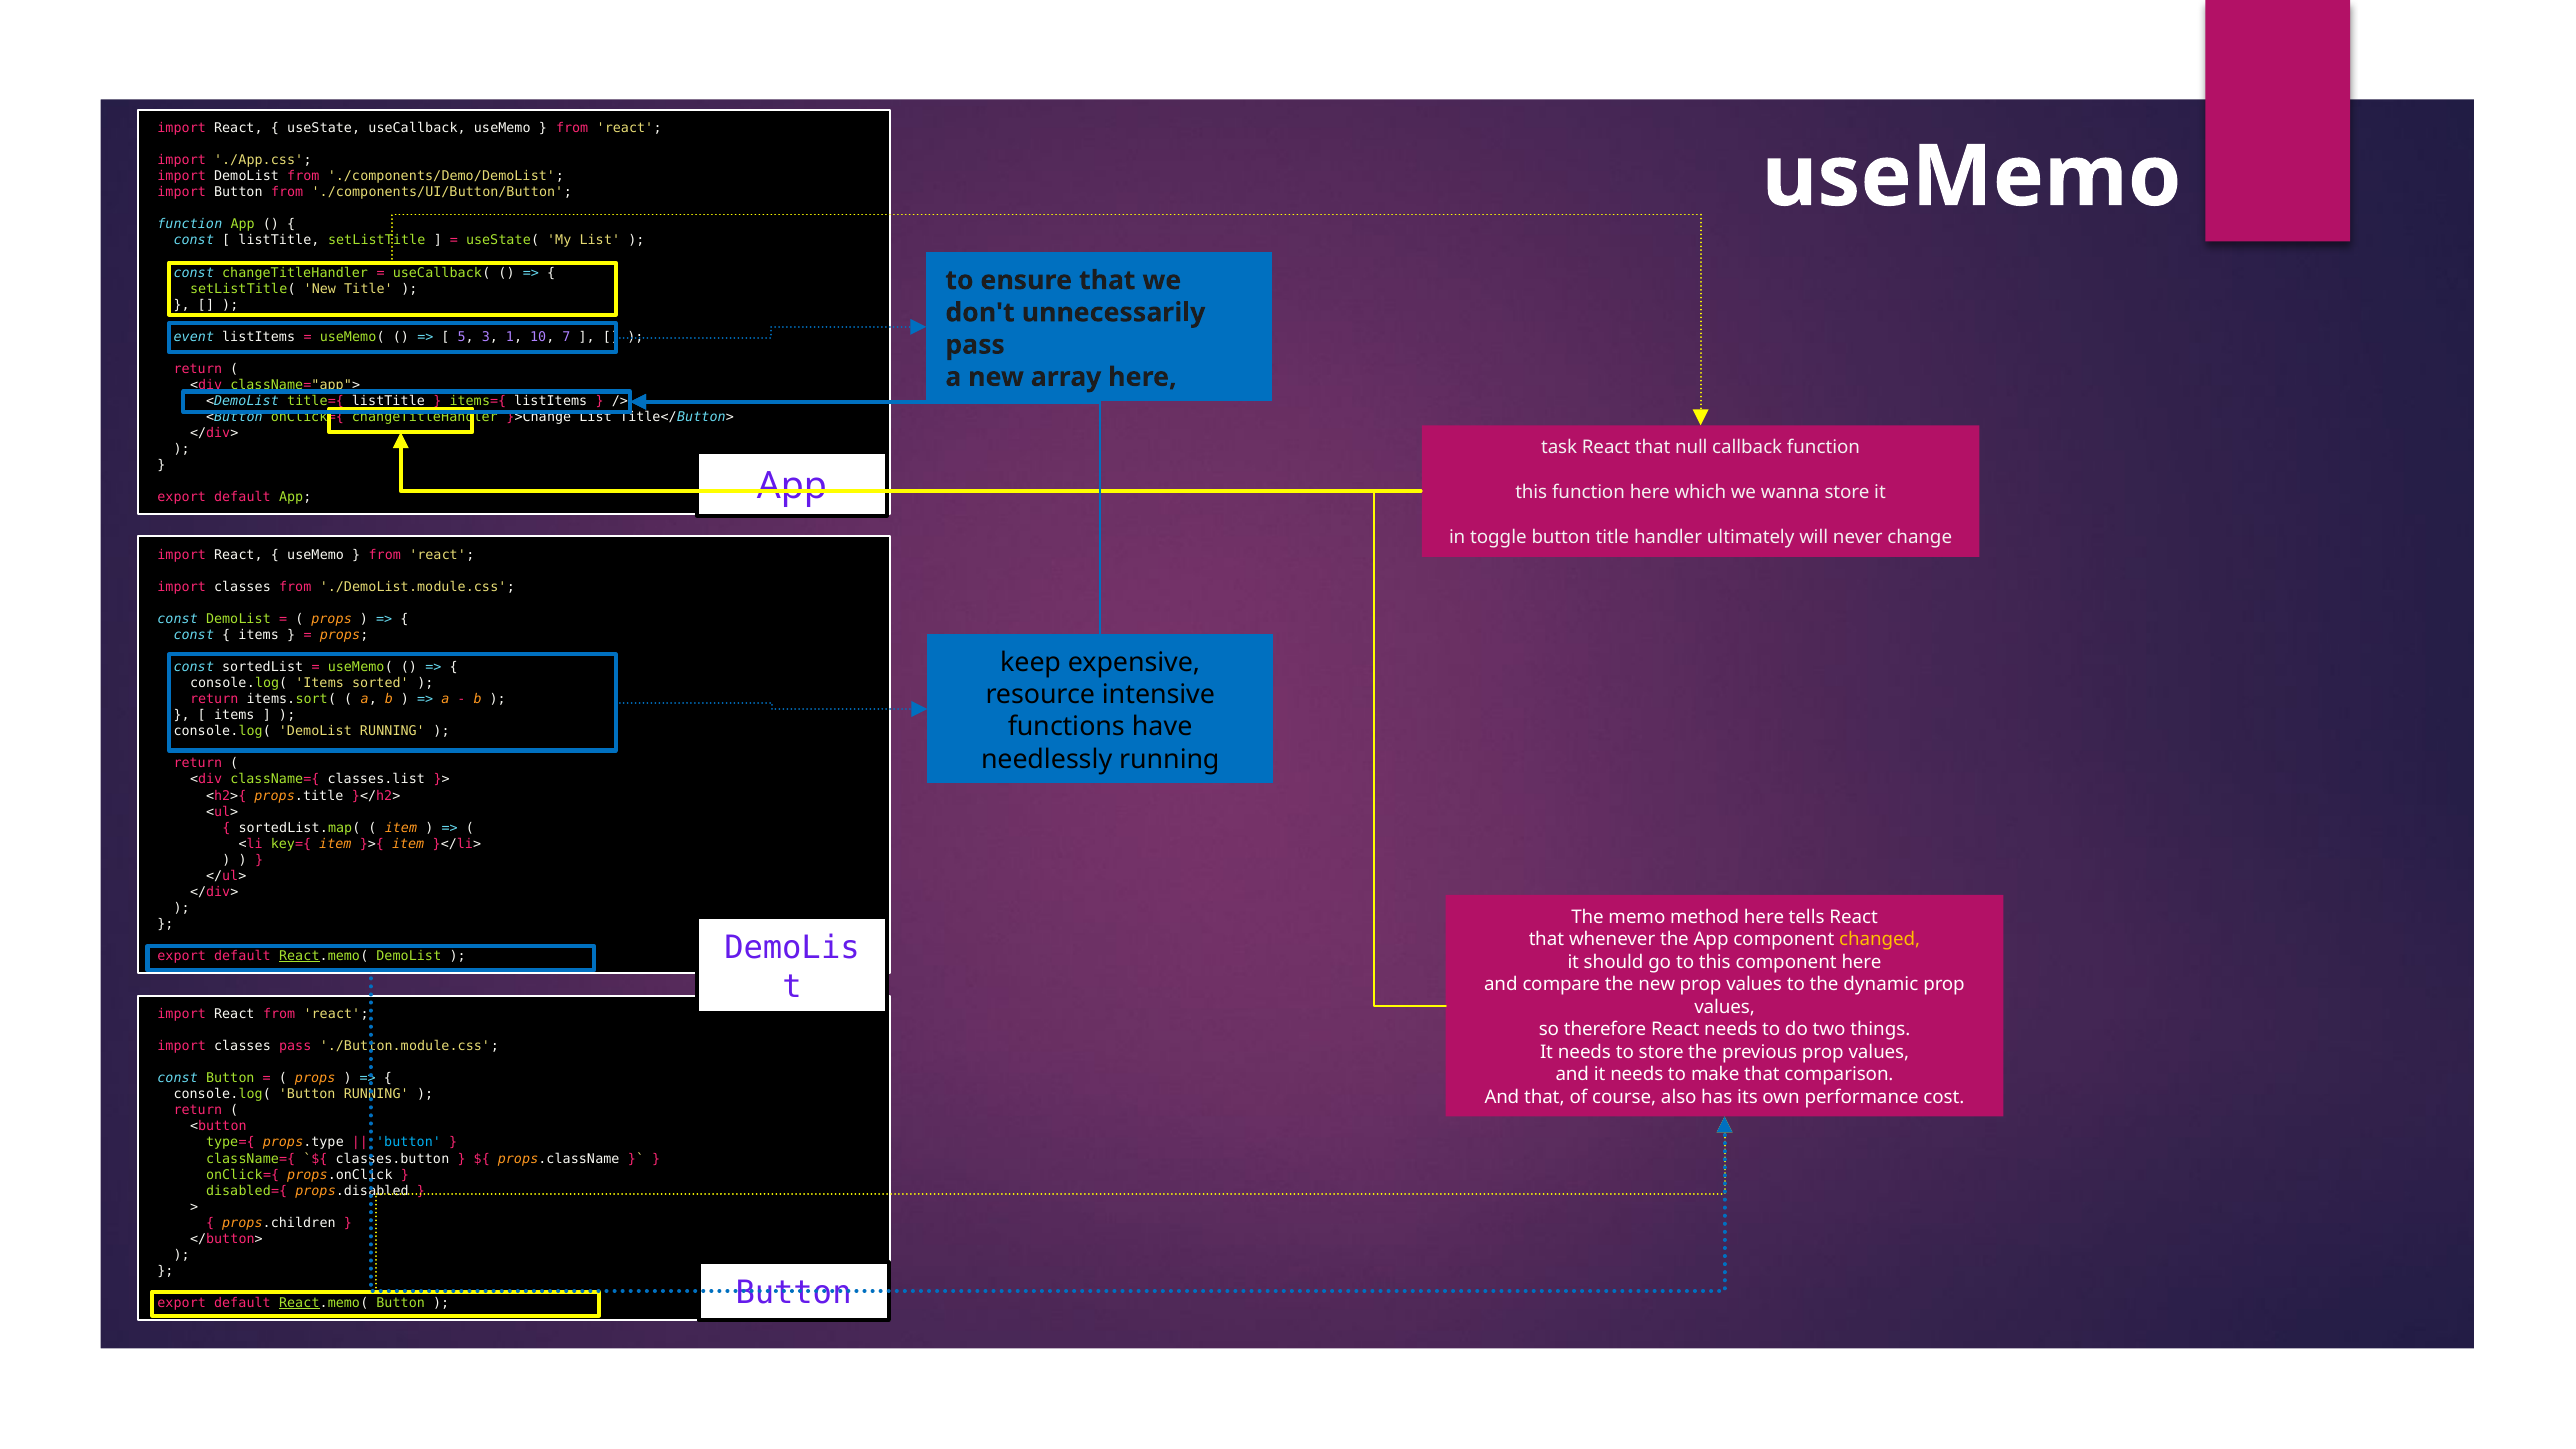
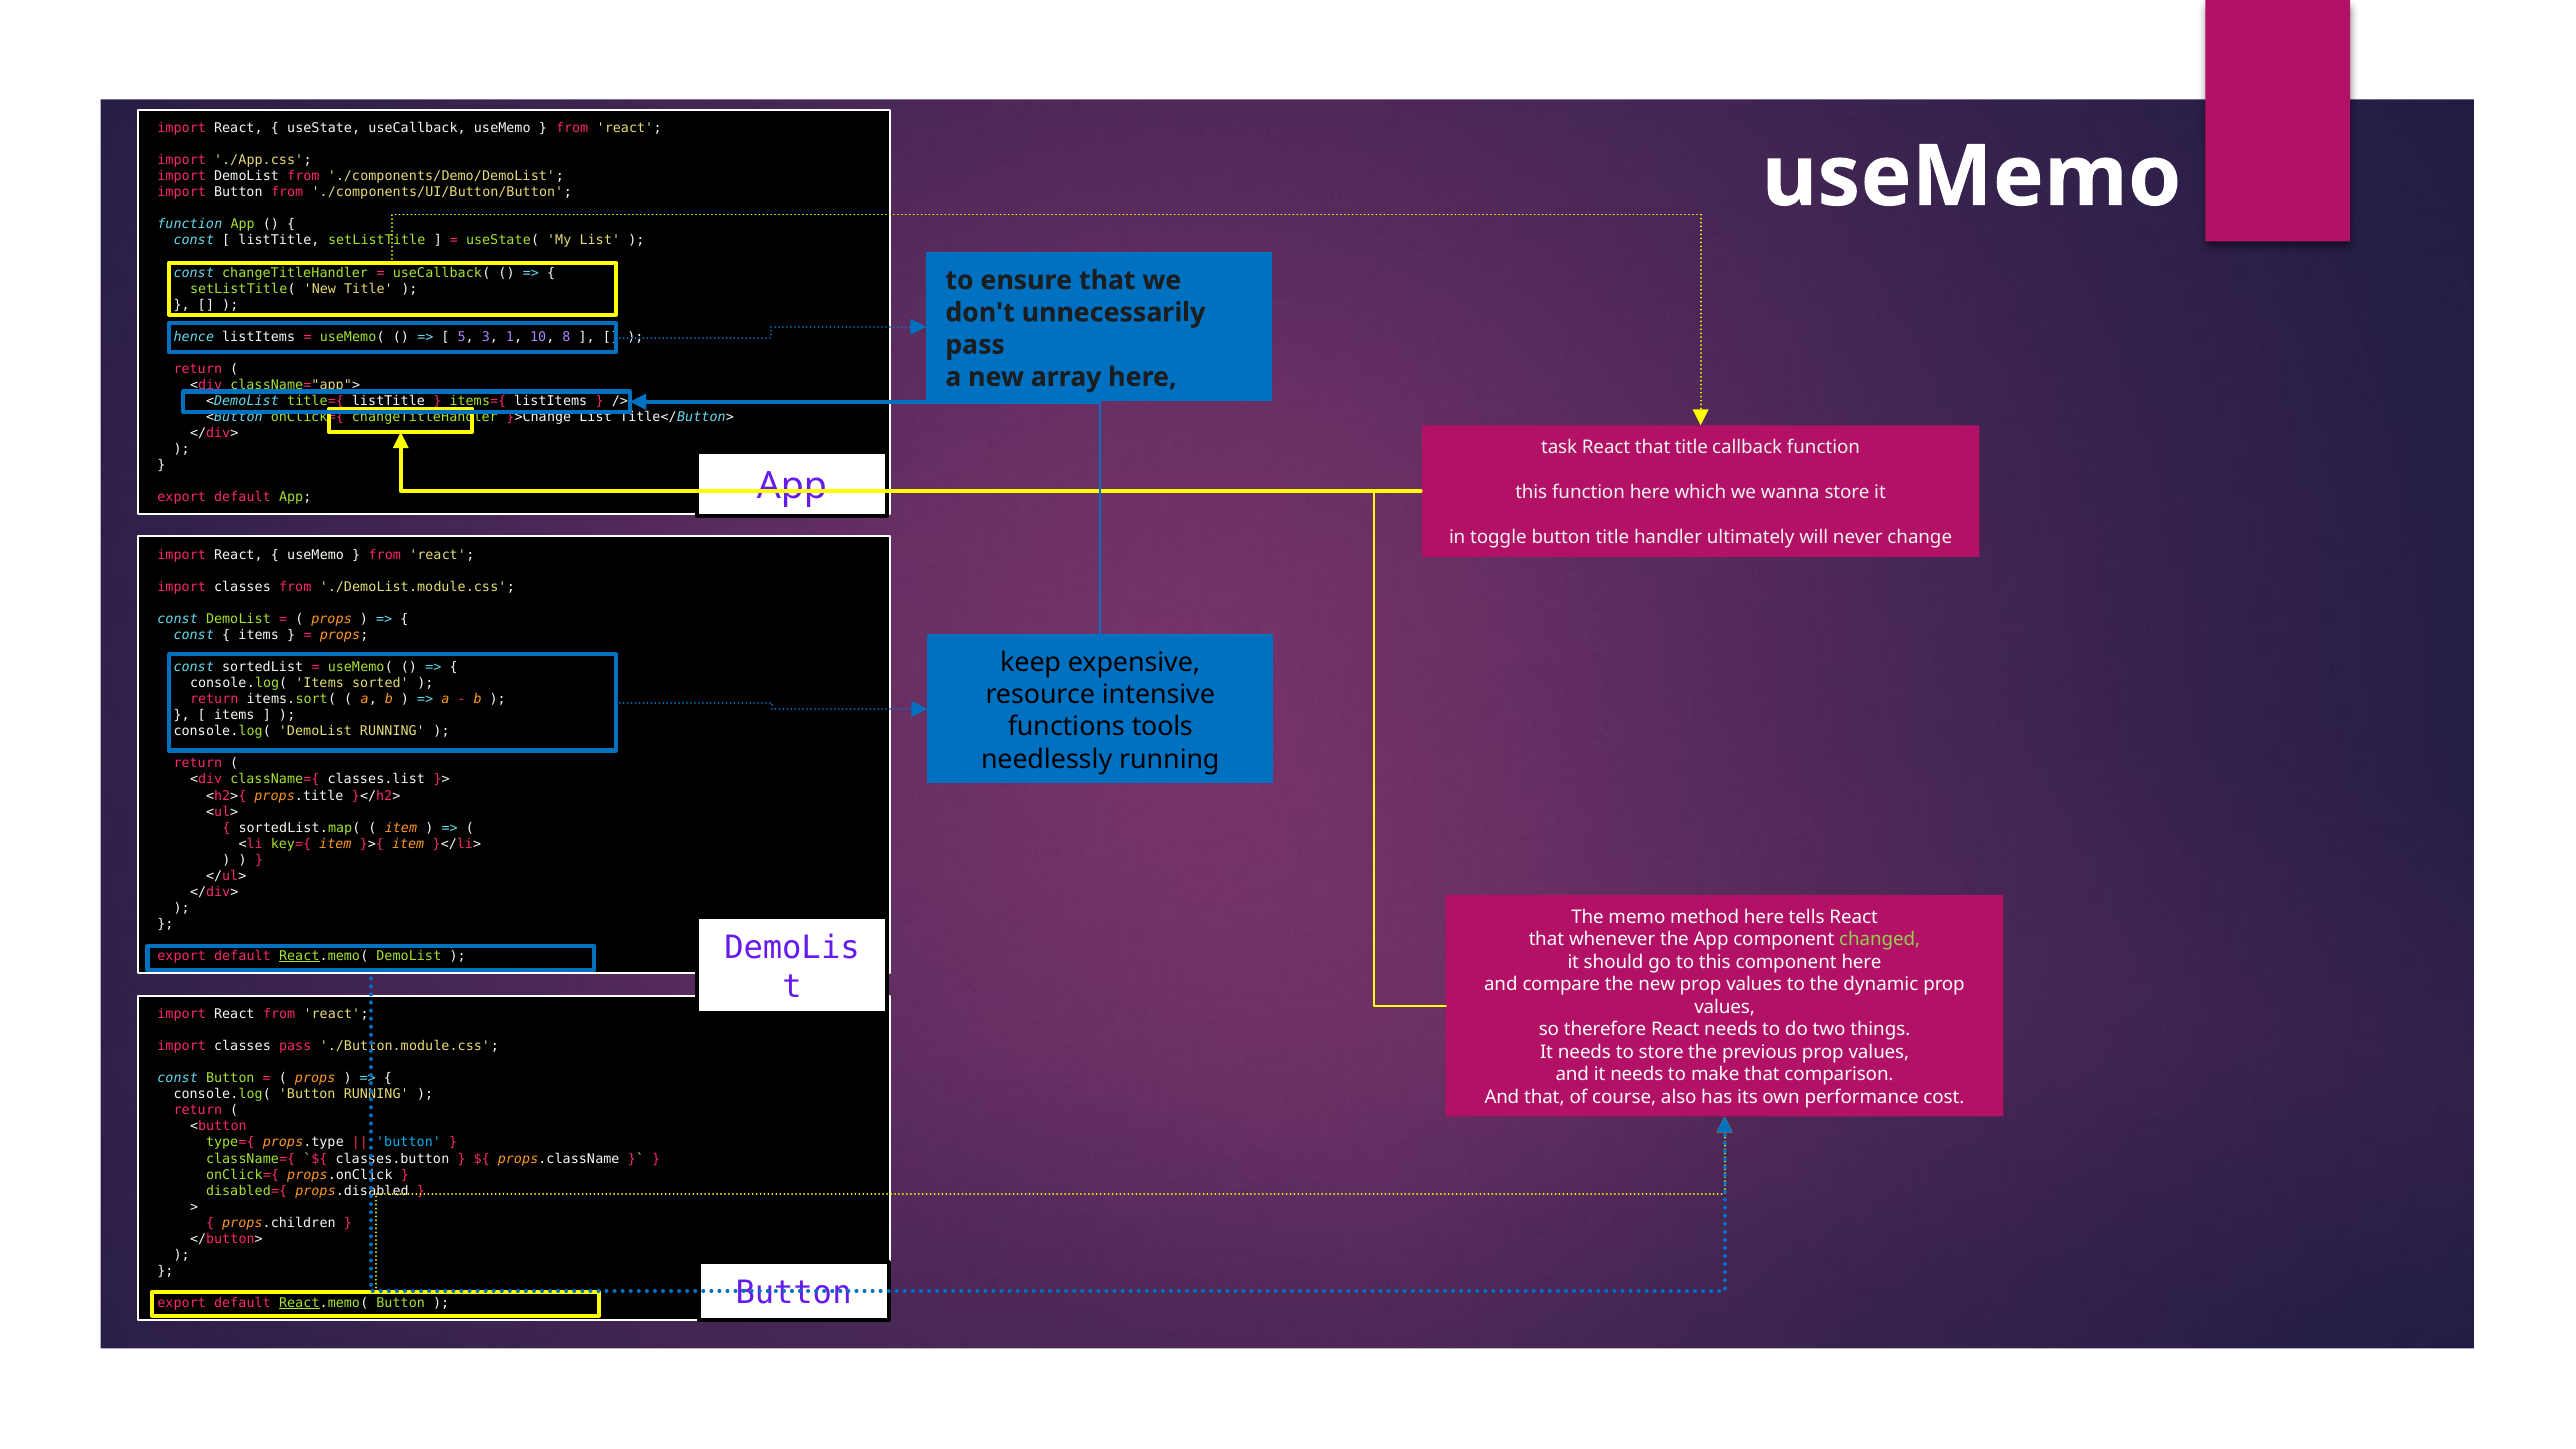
event: event -> hence
7: 7 -> 8
that null: null -> title
have: have -> tools
changed colour: yellow -> light green
